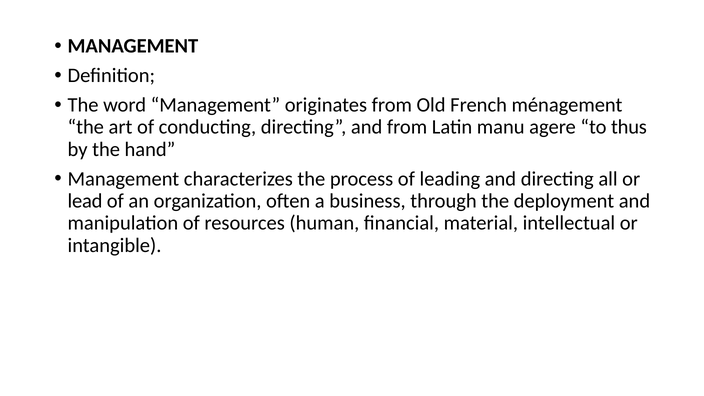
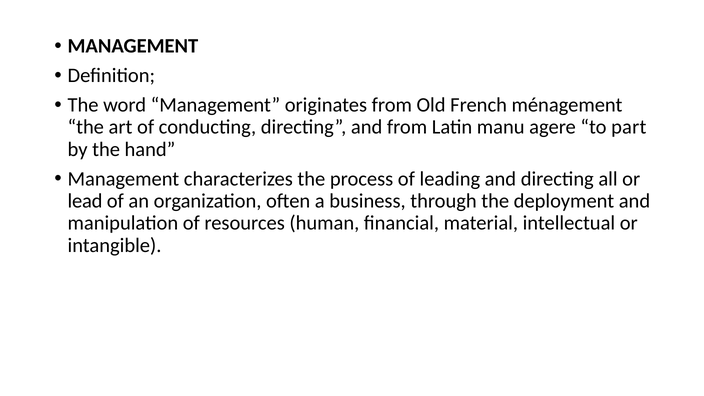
thus: thus -> part
